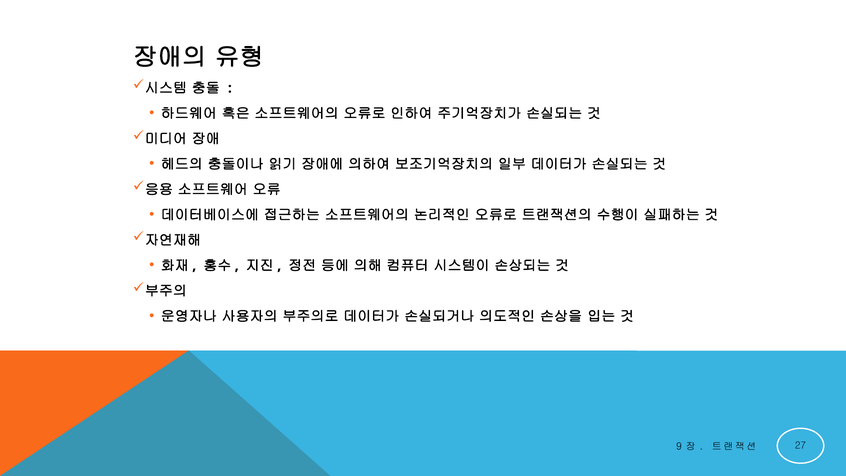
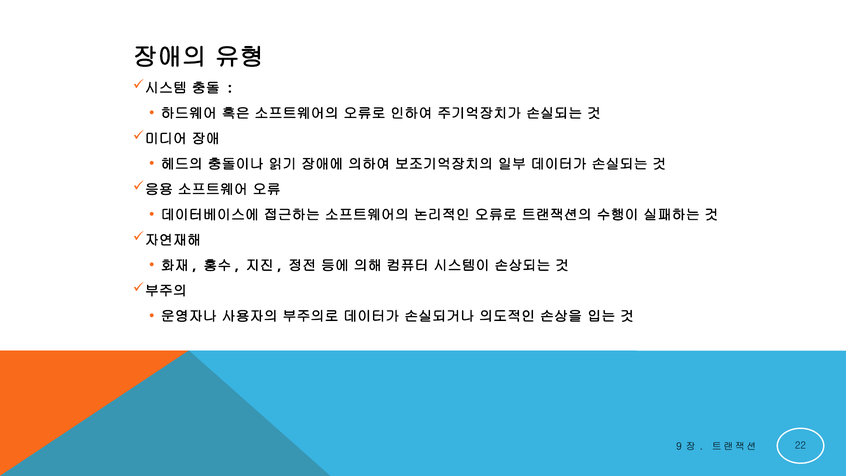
27: 27 -> 22
